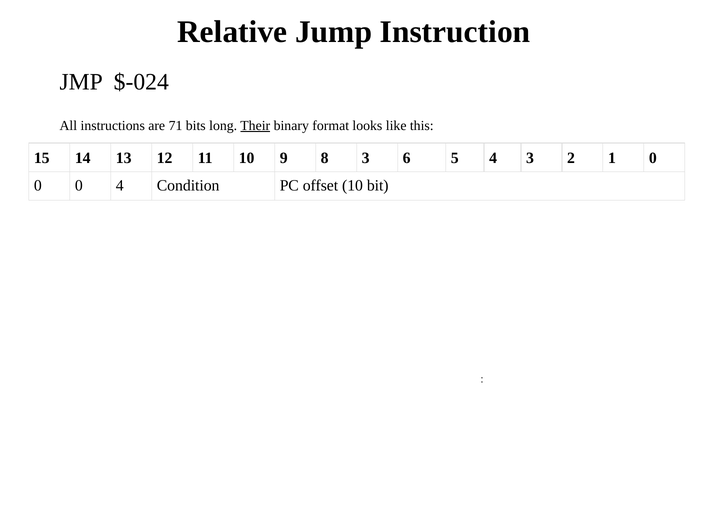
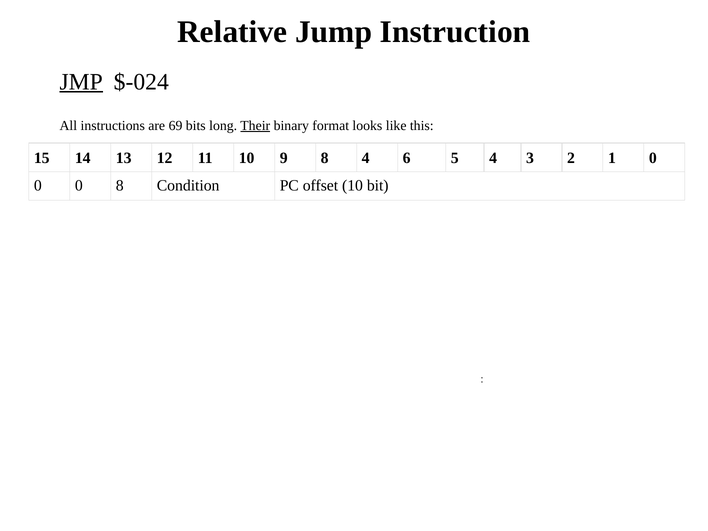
JMP underline: none -> present
71: 71 -> 69
8 3: 3 -> 4
0 4: 4 -> 8
